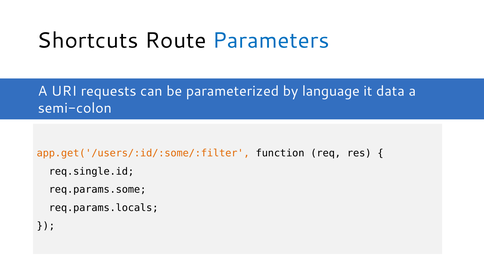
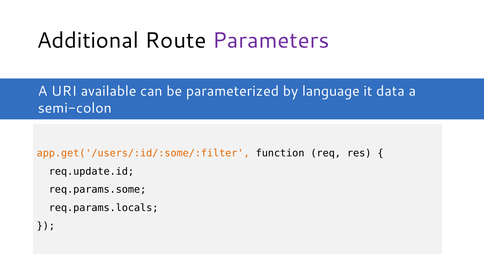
Shortcuts: Shortcuts -> Additional
Parameters colour: blue -> purple
requests: requests -> available
req.single.id: req.single.id -> req.update.id
